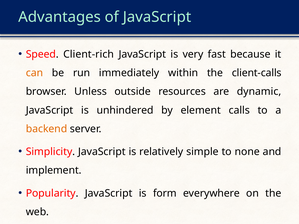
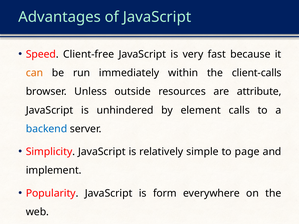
Client-rich: Client-rich -> Client-free
dynamic: dynamic -> attribute
backend colour: orange -> blue
none: none -> page
